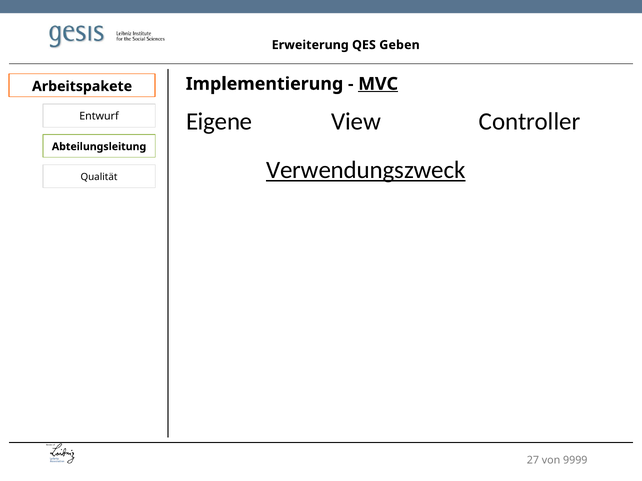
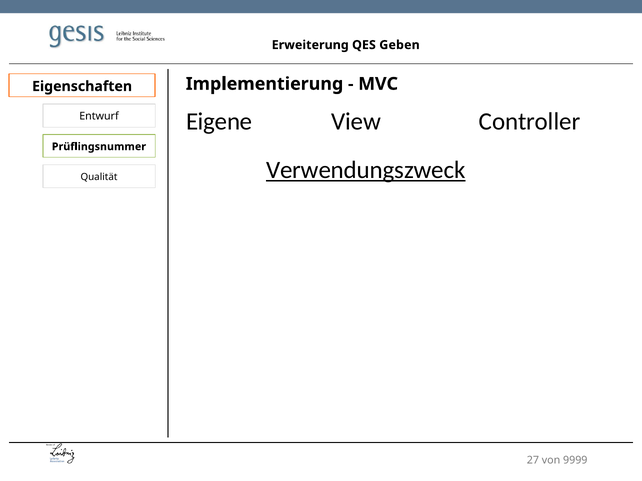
MVC underline: present -> none
Arbeitspakete: Arbeitspakete -> Eigenschaften
Abteilungsleitung: Abteilungsleitung -> Prüflingsnummer
